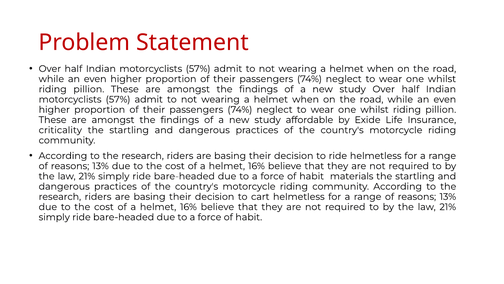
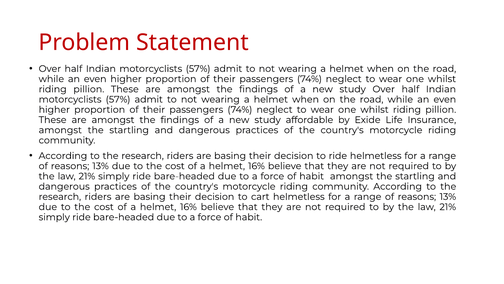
criticality at (60, 130): criticality -> amongst
habit materials: materials -> amongst
